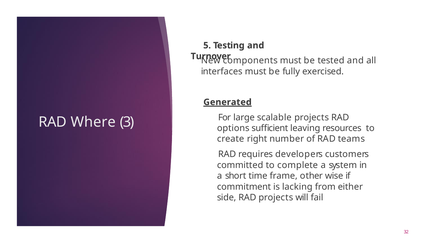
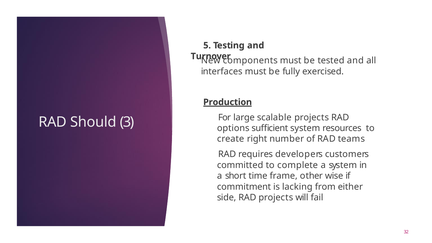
Generated: Generated -> Production
Where: Where -> Should
sufficient leaving: leaving -> system
